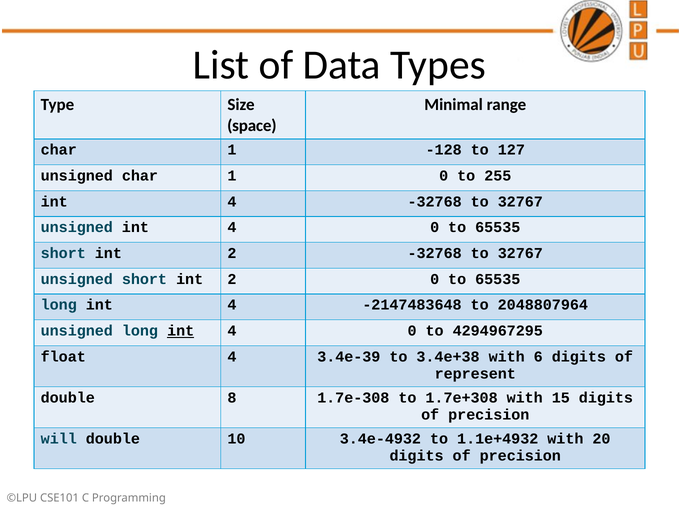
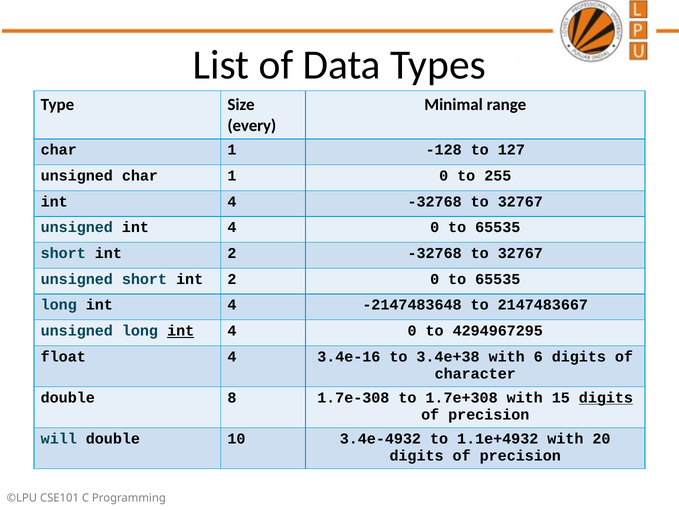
space: space -> every
2048807964: 2048807964 -> 2147483667
3.4e-39: 3.4e-39 -> 3.4e-16
represent: represent -> character
digits at (606, 397) underline: none -> present
